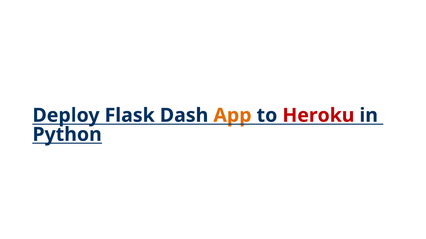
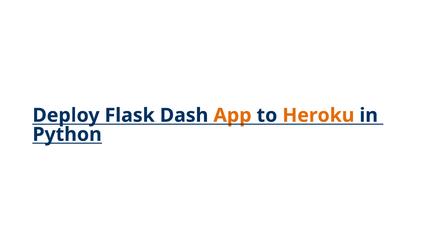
Heroku colour: red -> orange
